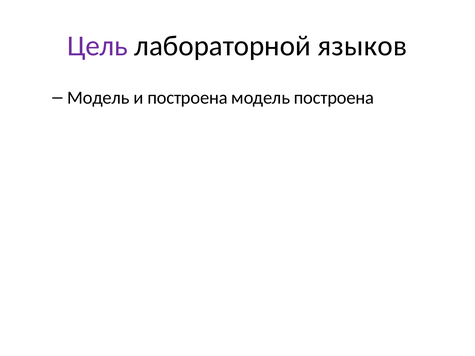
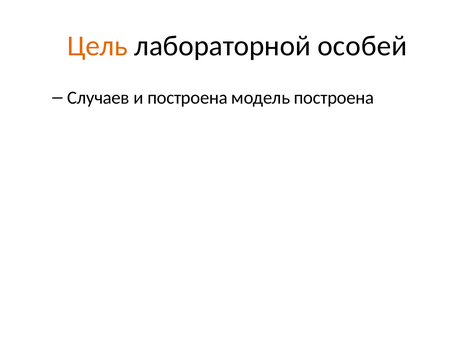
Цель colour: purple -> orange
языков: языков -> особей
Модель at (98, 98): Модель -> Случаев
